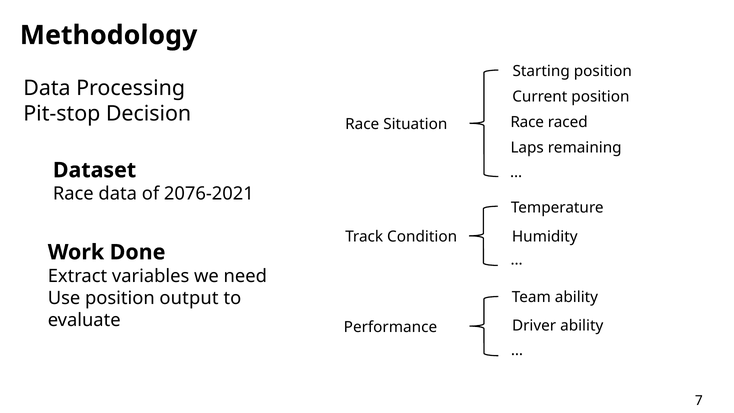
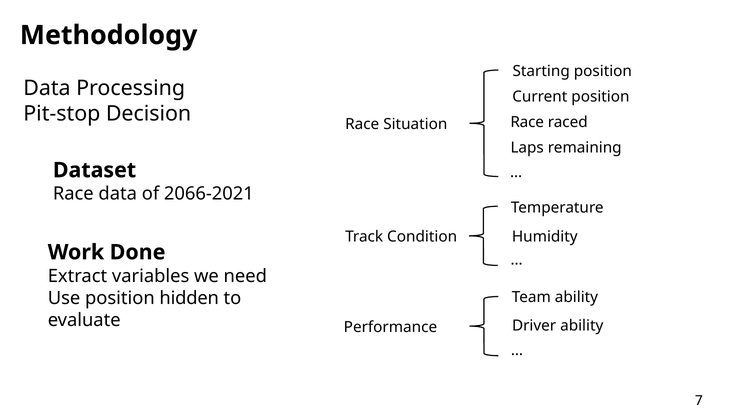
2076-2021: 2076-2021 -> 2066-2021
output: output -> hidden
